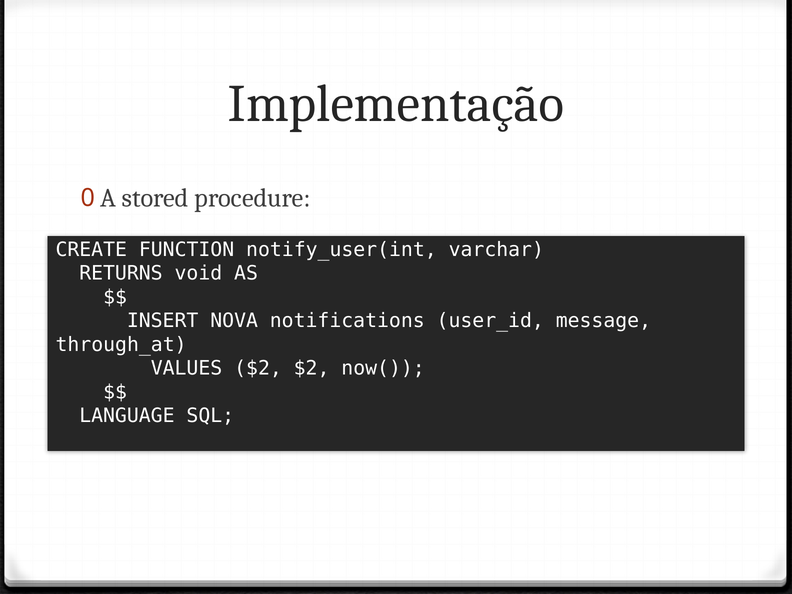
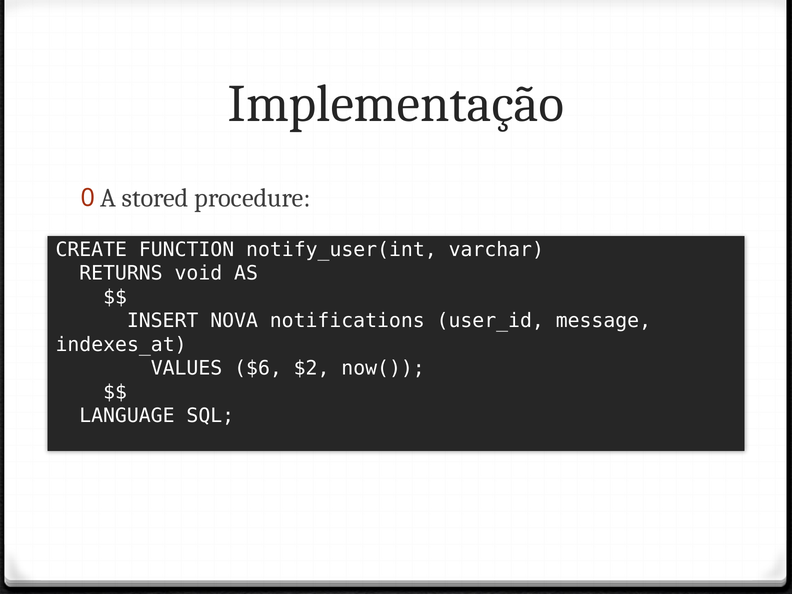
through_at: through_at -> indexes_at
VALUES $2: $2 -> $6
